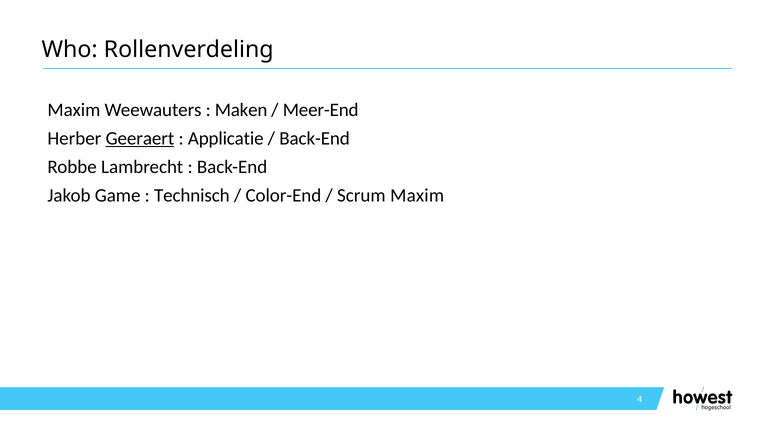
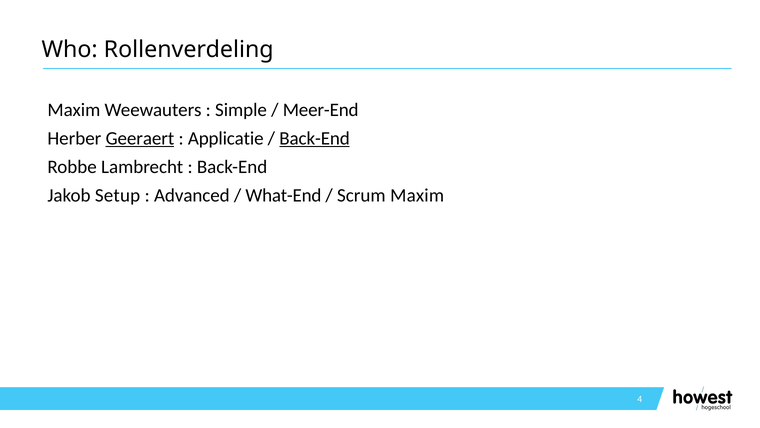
Maken: Maken -> Simple
Back-End at (315, 138) underline: none -> present
Game: Game -> Setup
Technisch: Technisch -> Advanced
Color-End: Color-End -> What-End
